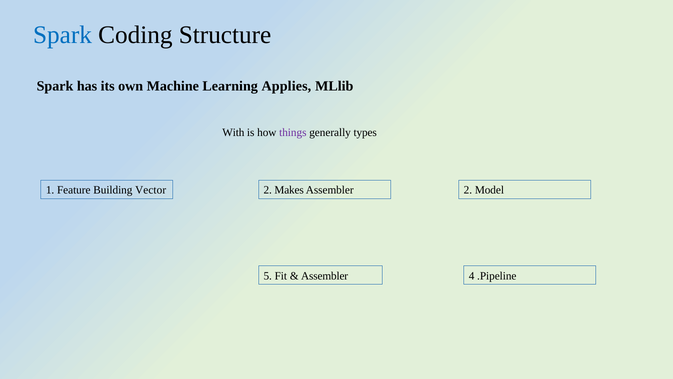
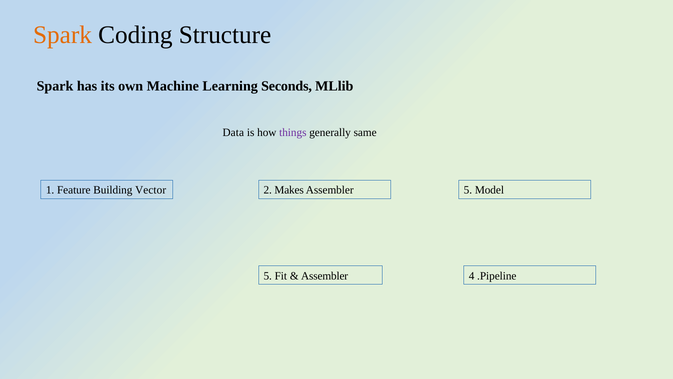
Spark at (63, 35) colour: blue -> orange
Applies: Applies -> Seconds
With: With -> Data
types: types -> same
Assembler 2: 2 -> 5
